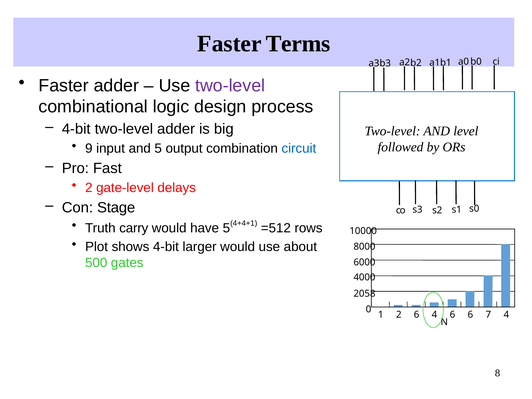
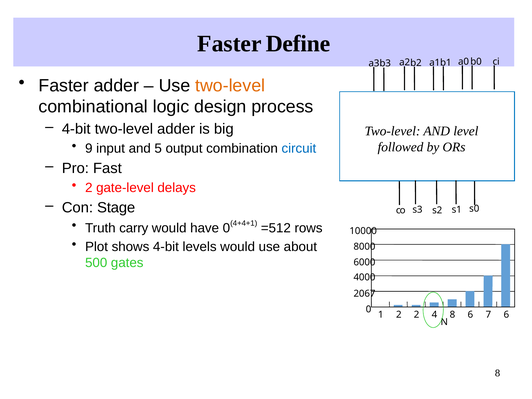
Terms: Terms -> Define
two-level at (230, 85) colour: purple -> orange
have 5: 5 -> 0
larger: larger -> levels
2058: 2058 -> 2067
7 4: 4 -> 6
2 6: 6 -> 2
4 6: 6 -> 8
